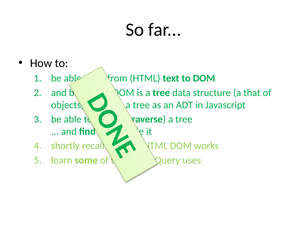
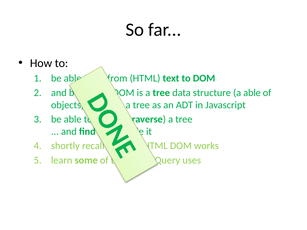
a that: that -> able
